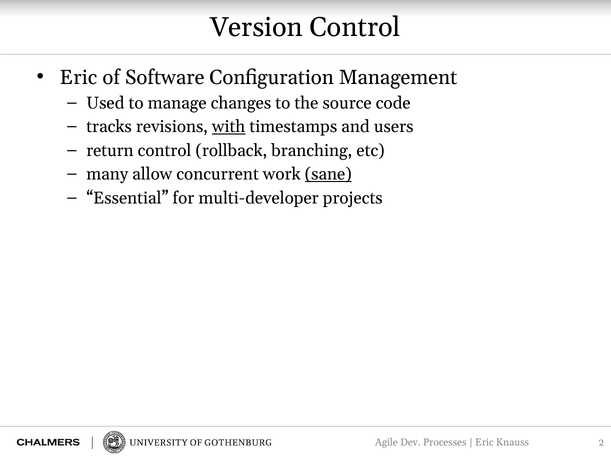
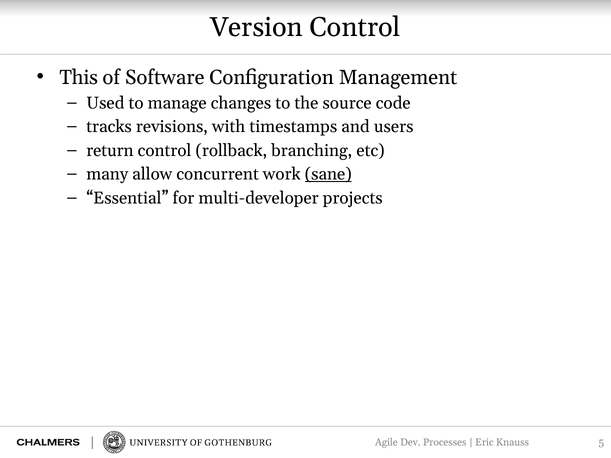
Eric at (78, 77): Eric -> This
with underline: present -> none
2: 2 -> 5
